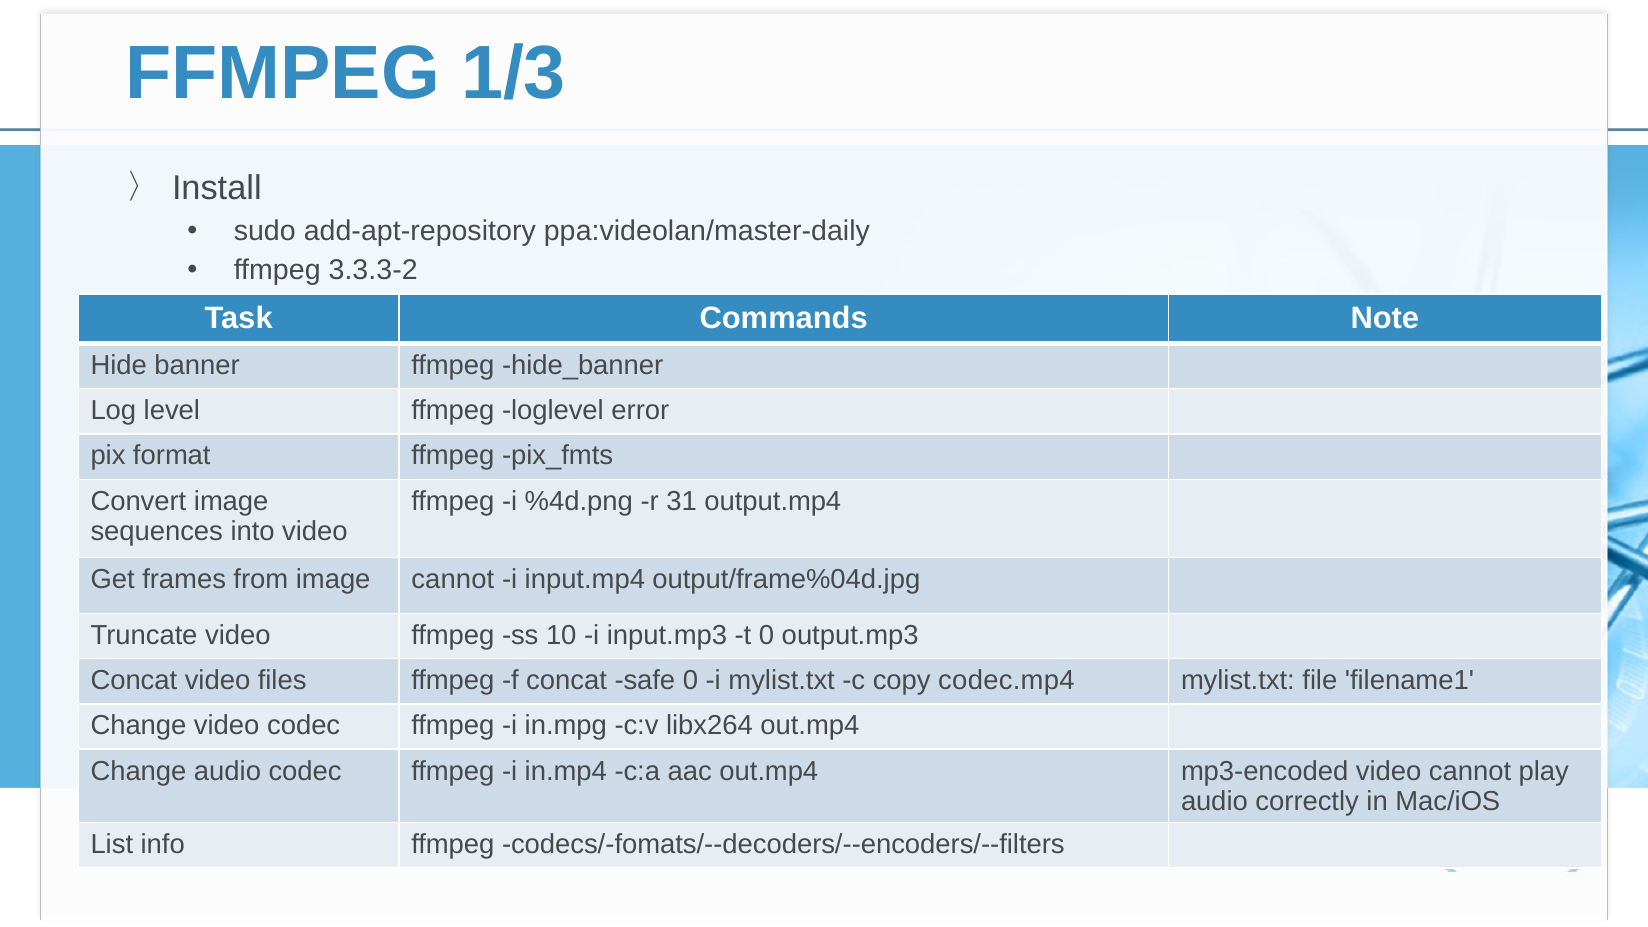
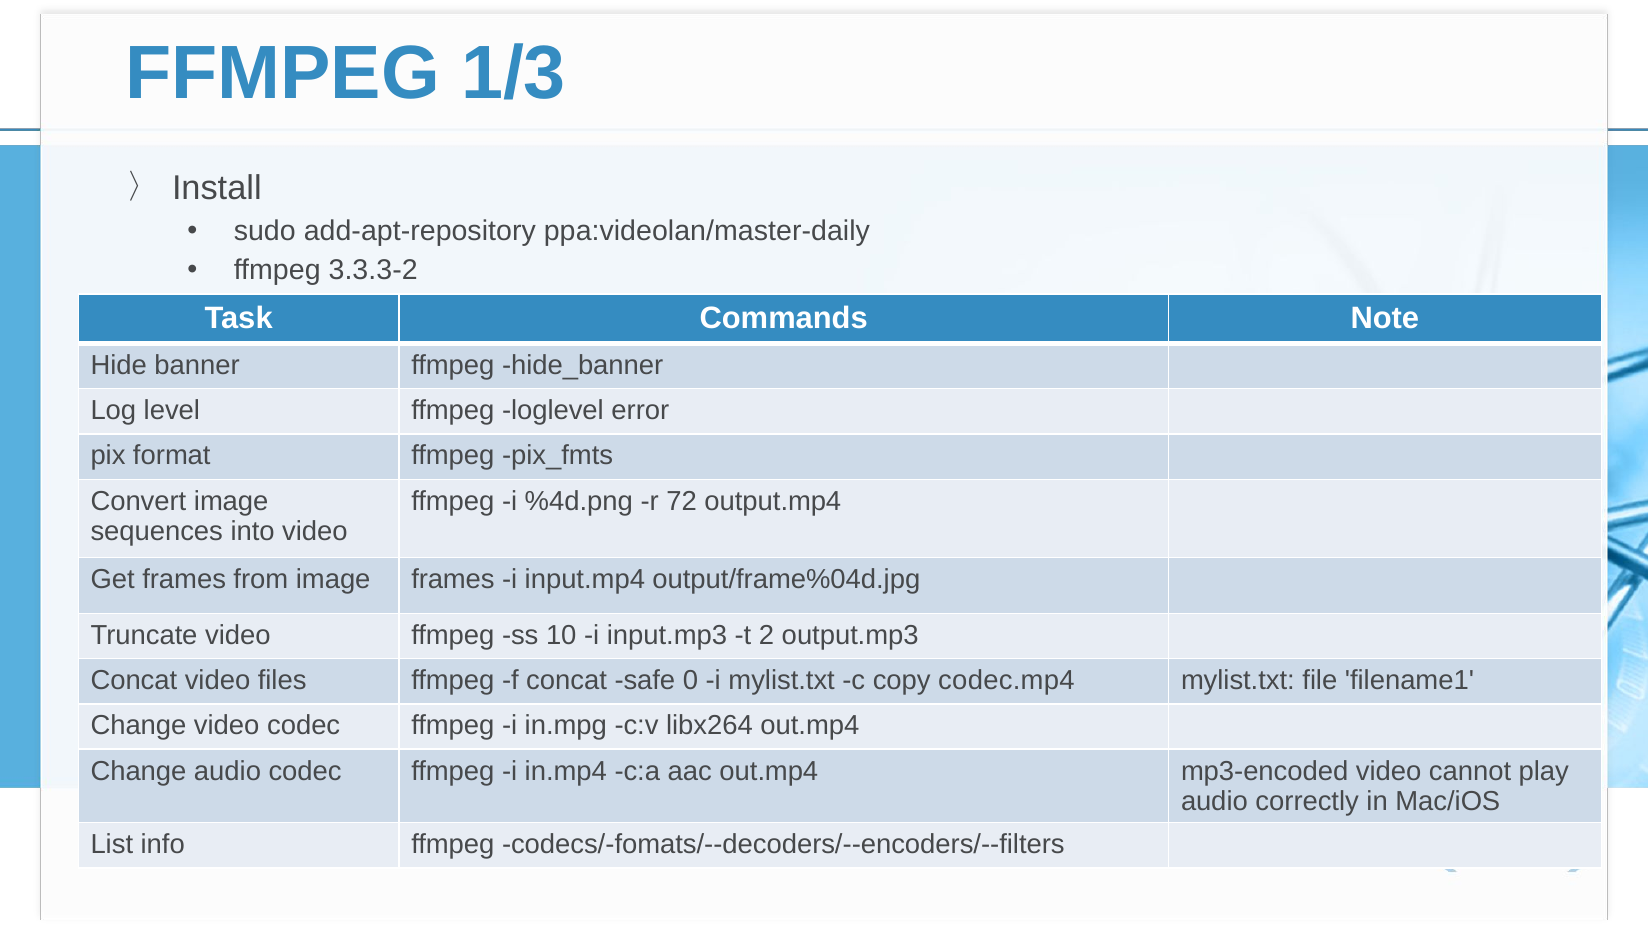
31: 31 -> 72
image cannot: cannot -> frames
t 0: 0 -> 2
